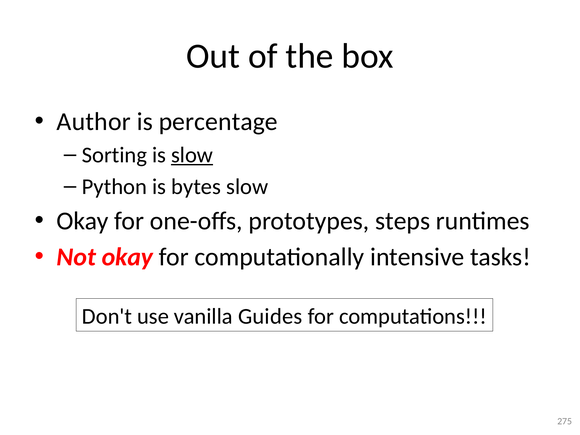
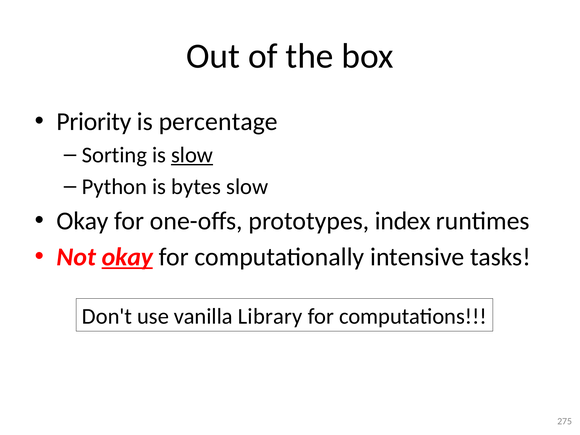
Author: Author -> Priority
steps: steps -> index
okay at (127, 257) underline: none -> present
Guides: Guides -> Library
